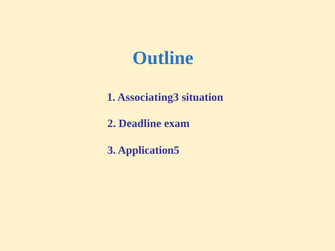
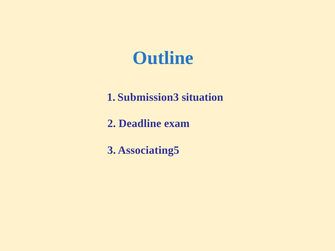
Associating3: Associating3 -> Submission3
Application5: Application5 -> Associating5
